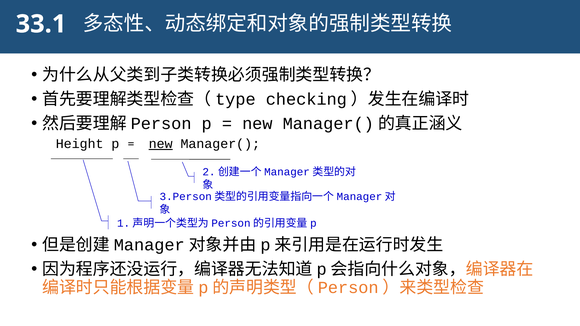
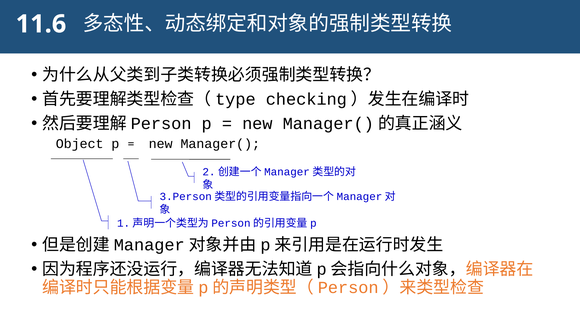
33.1: 33.1 -> 11.6
Height: Height -> Object
new at (161, 144) underline: present -> none
